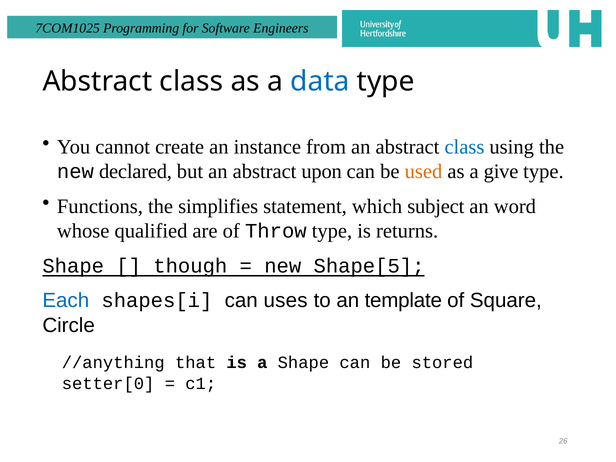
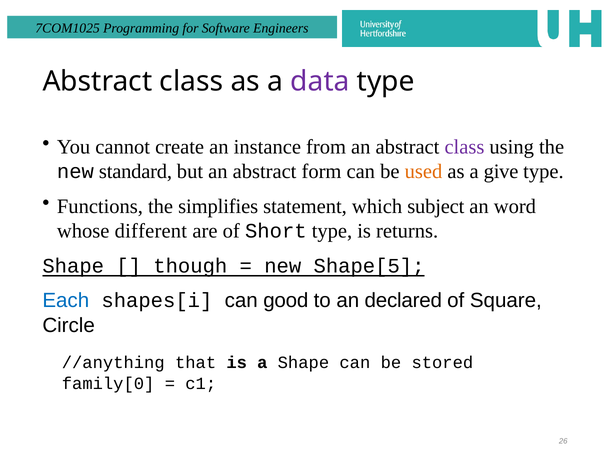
data colour: blue -> purple
class at (464, 147) colour: blue -> purple
declared: declared -> standard
upon: upon -> form
qualified: qualified -> different
Throw: Throw -> Short
uses: uses -> good
template: template -> declared
setter[0: setter[0 -> family[0
